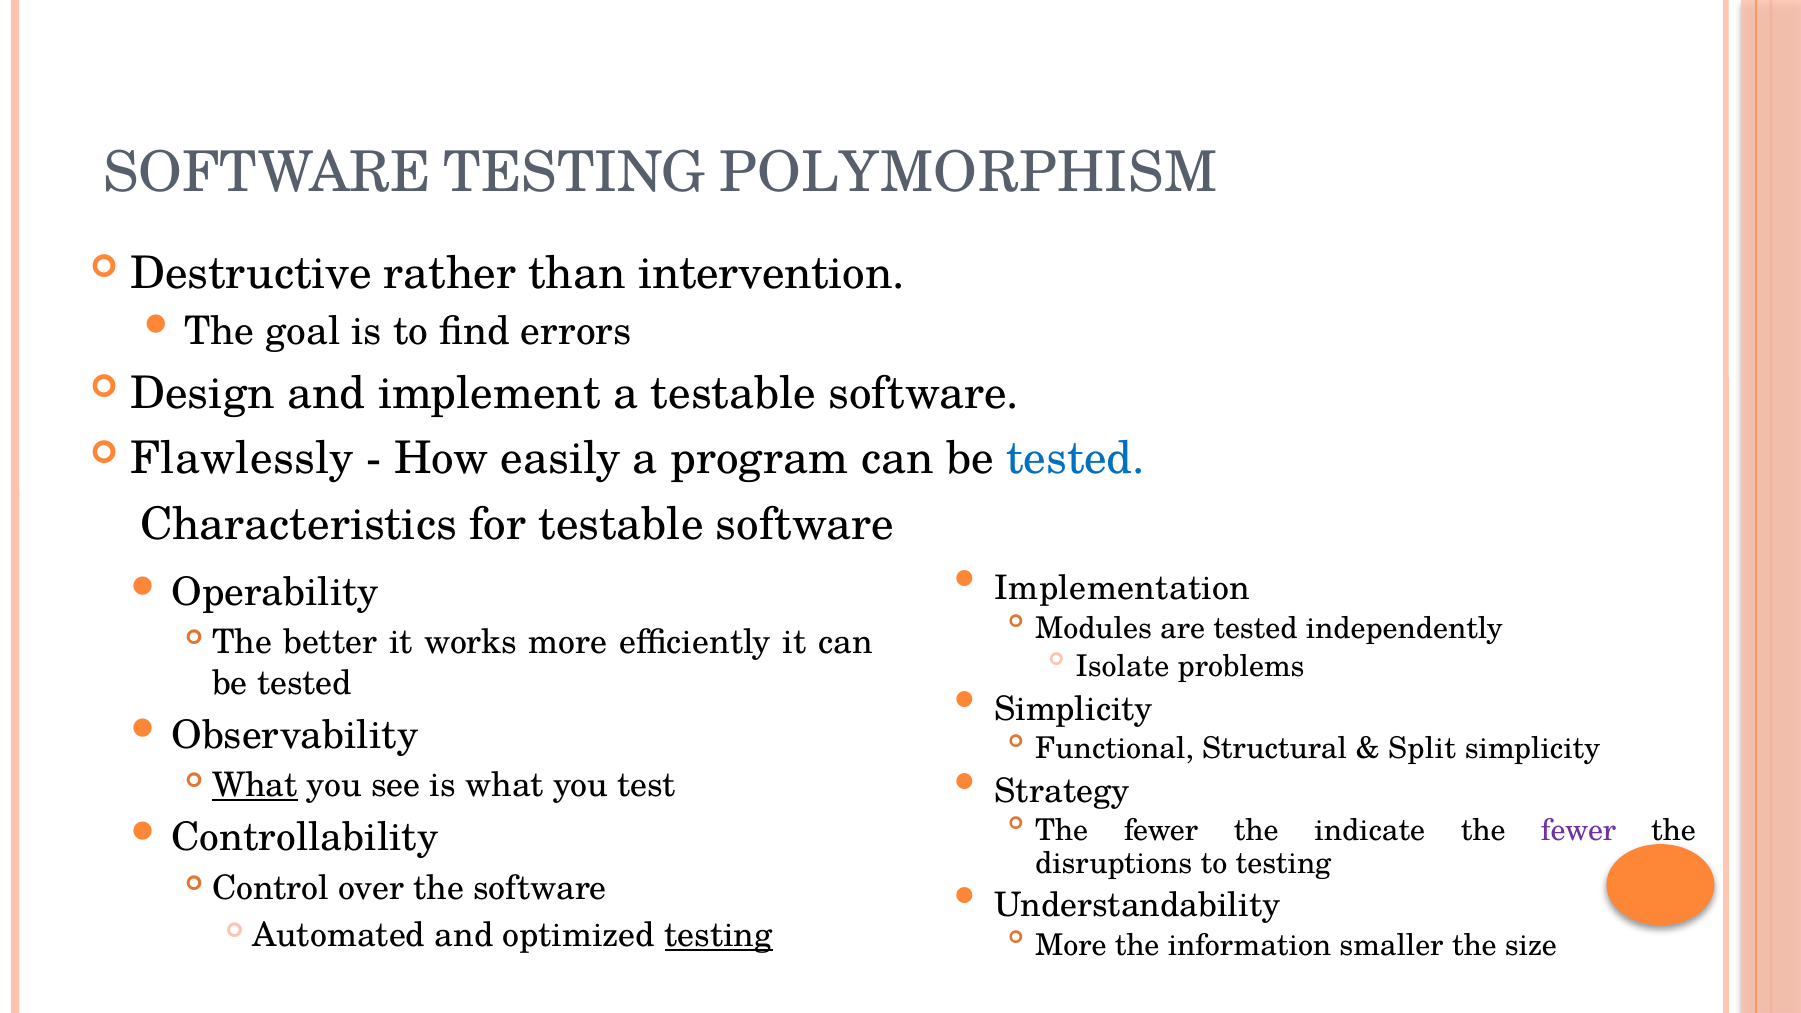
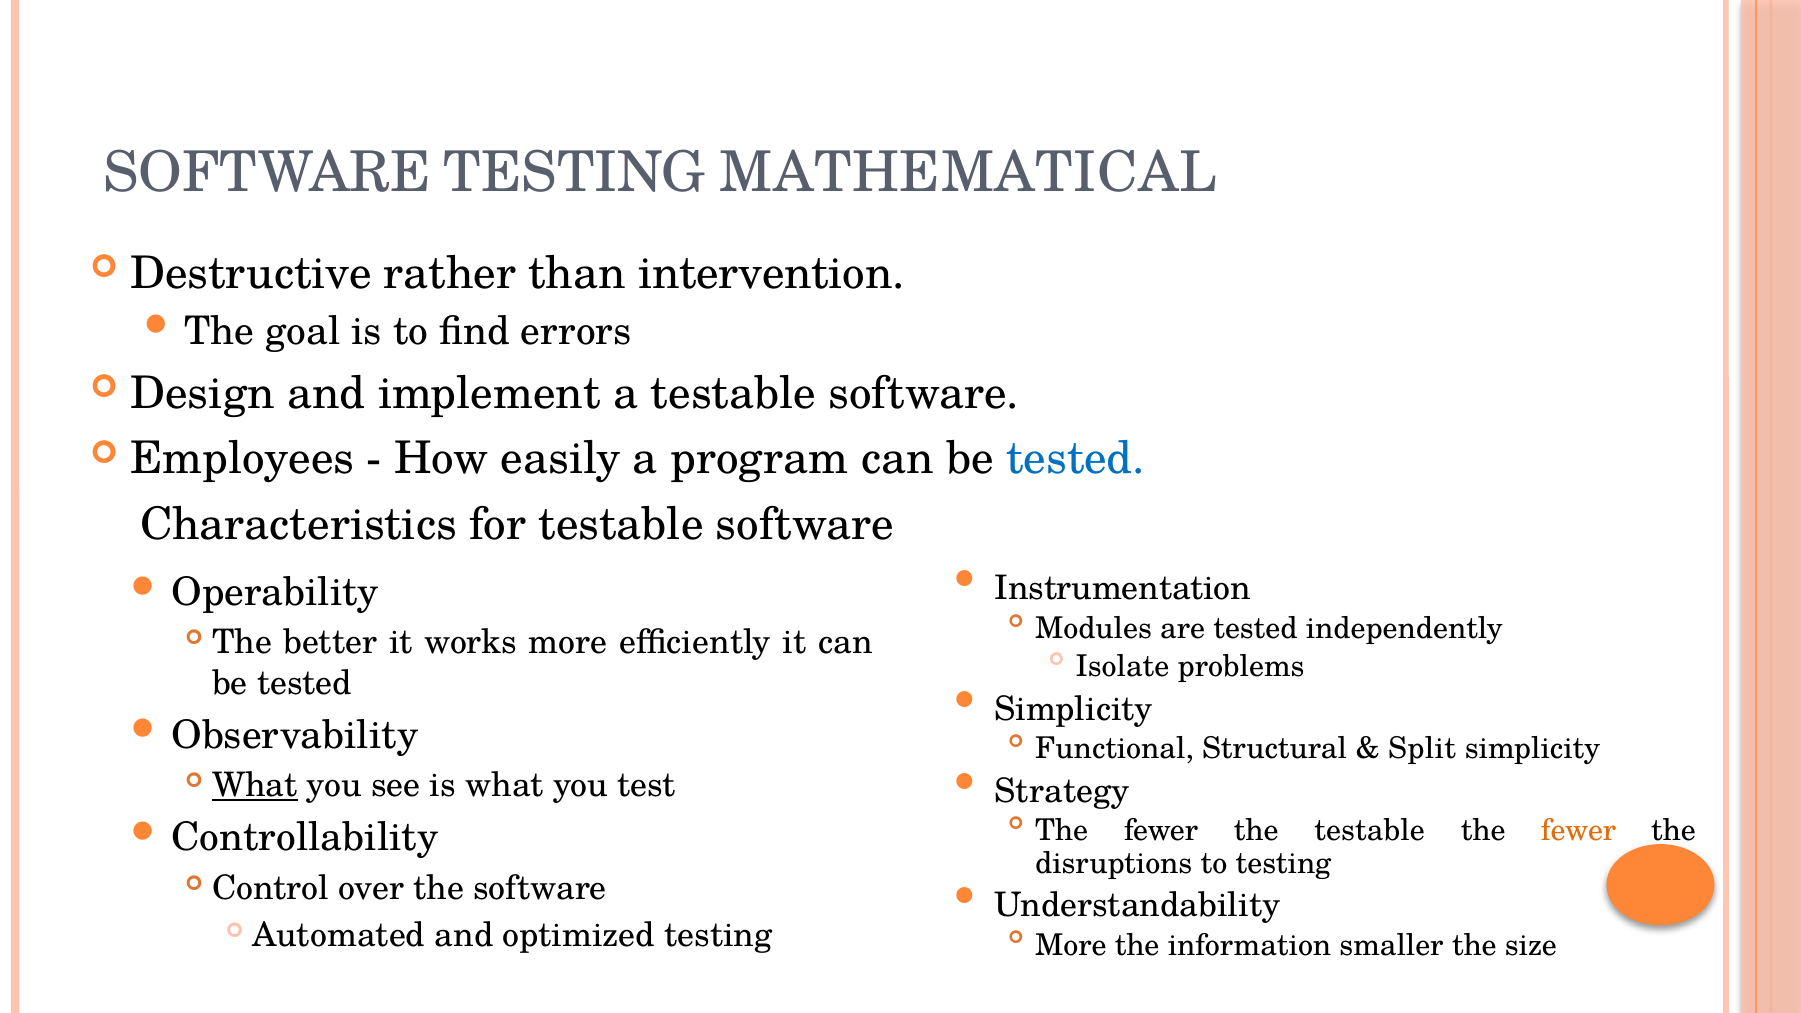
POLYMORPHISM: POLYMORPHISM -> MATHEMATICAL
Flawlessly: Flawlessly -> Employees
Implementation: Implementation -> Instrumentation
the indicate: indicate -> testable
fewer at (1579, 831) colour: purple -> orange
testing at (719, 935) underline: present -> none
